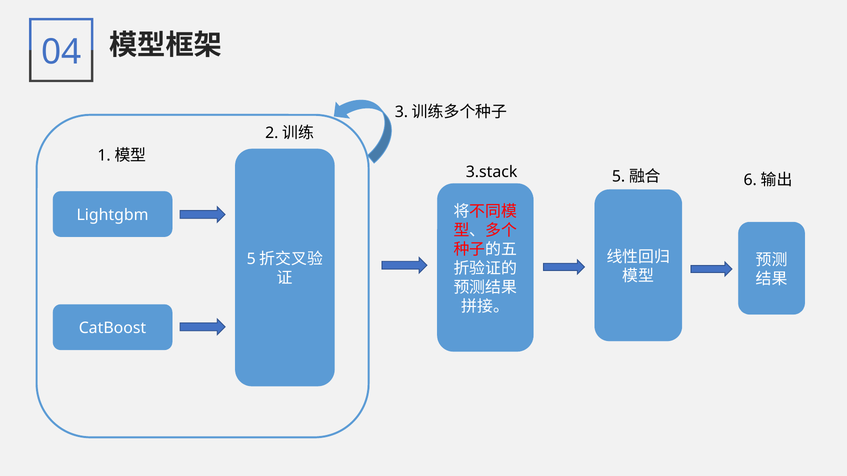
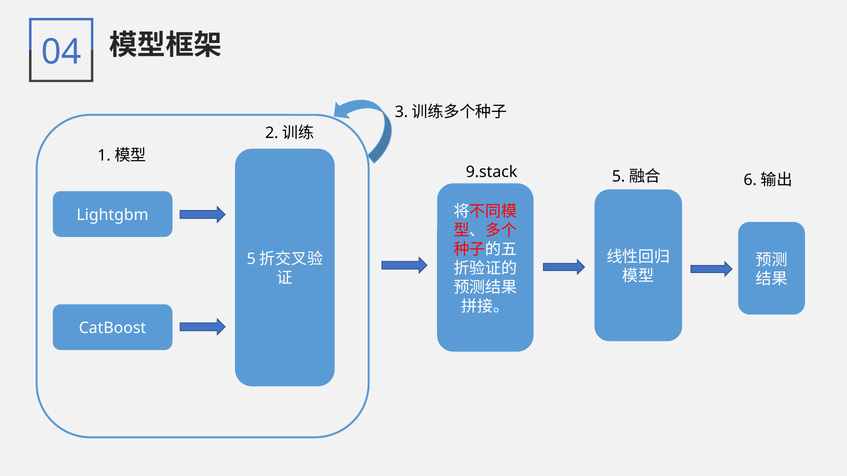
3.stack: 3.stack -> 9.stack
